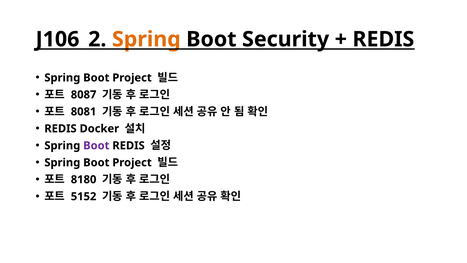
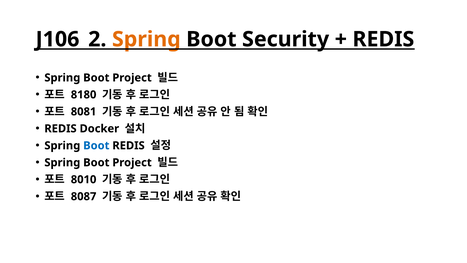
8087: 8087 -> 8180
Boot at (96, 145) colour: purple -> blue
8180: 8180 -> 8010
5152: 5152 -> 8087
